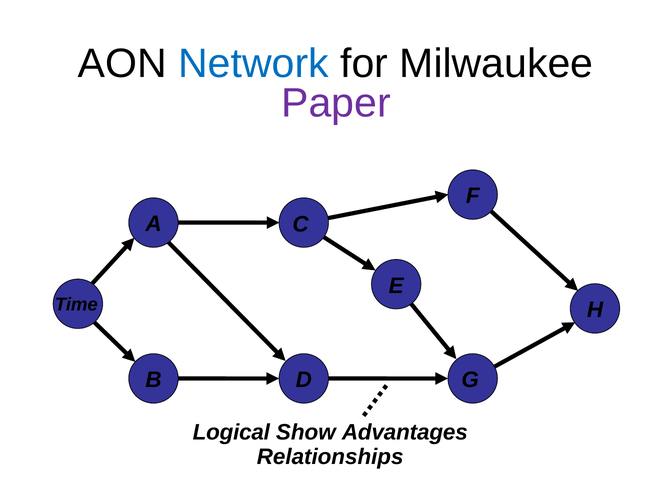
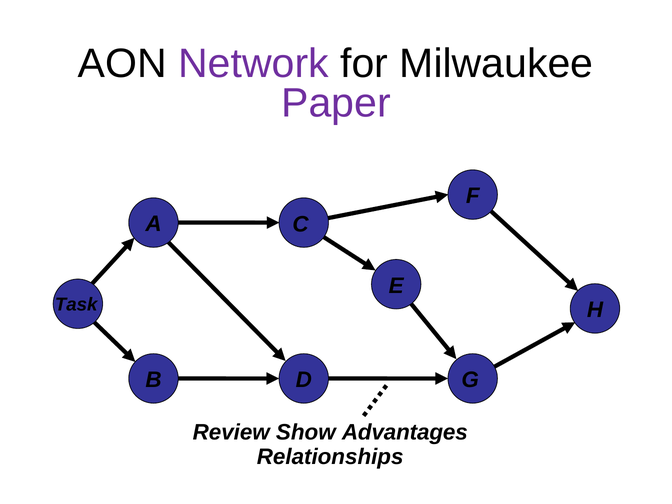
Network colour: blue -> purple
Time: Time -> Task
Logical: Logical -> Review
